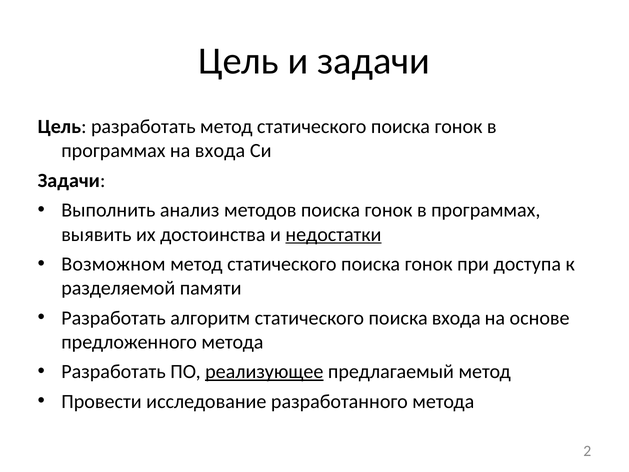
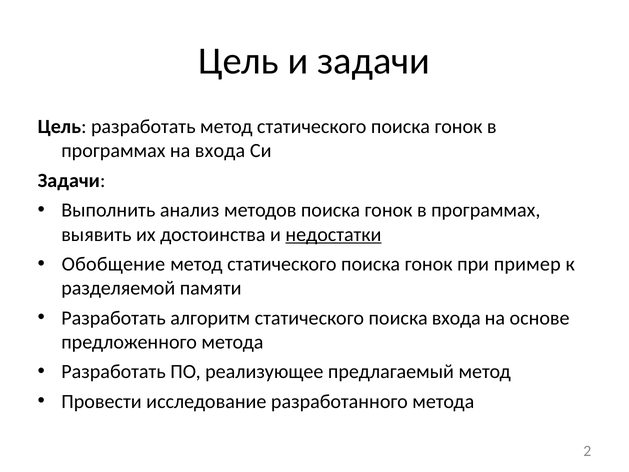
Возможном: Возможном -> Обобщение
доступа: доступа -> пример
реализующее underline: present -> none
